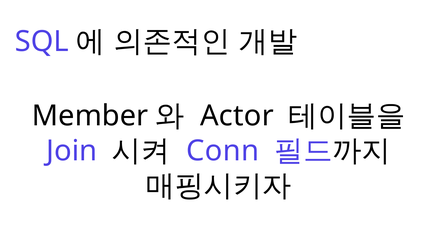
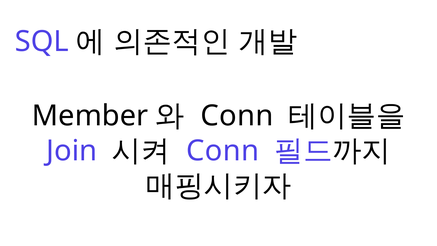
Actor at (237, 116): Actor -> Conn
